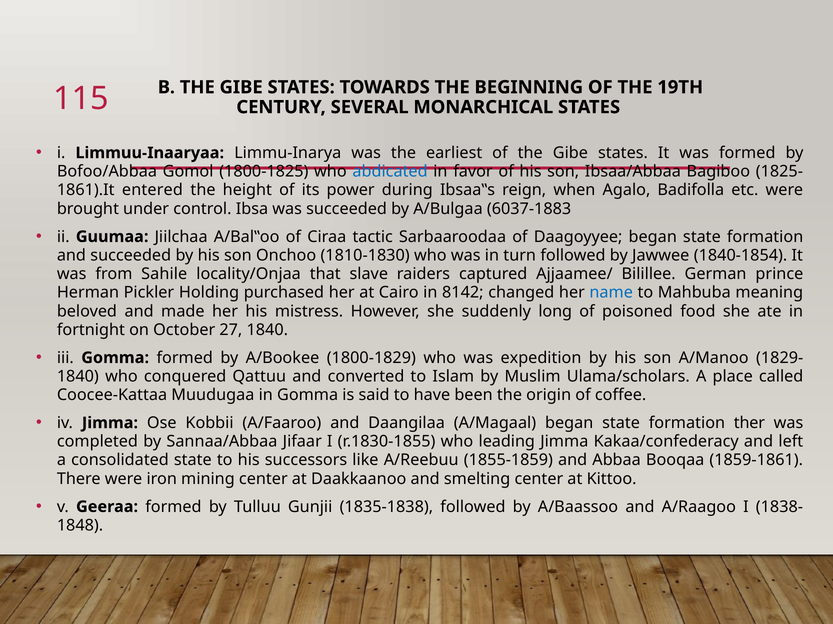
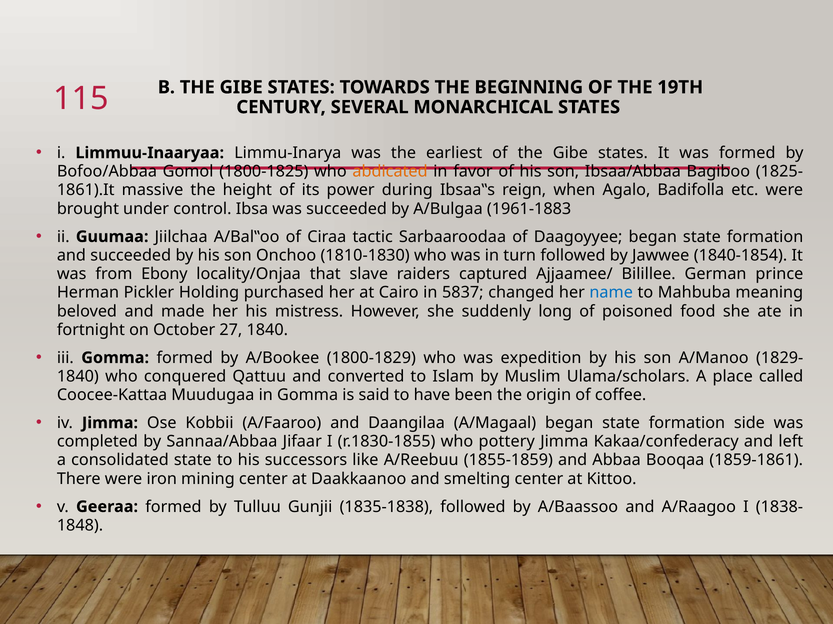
abdicated colour: blue -> orange
entered: entered -> massive
6037-1883: 6037-1883 -> 1961-1883
Sahile: Sahile -> Ebony
8142: 8142 -> 5837
ther: ther -> side
leading: leading -> pottery
